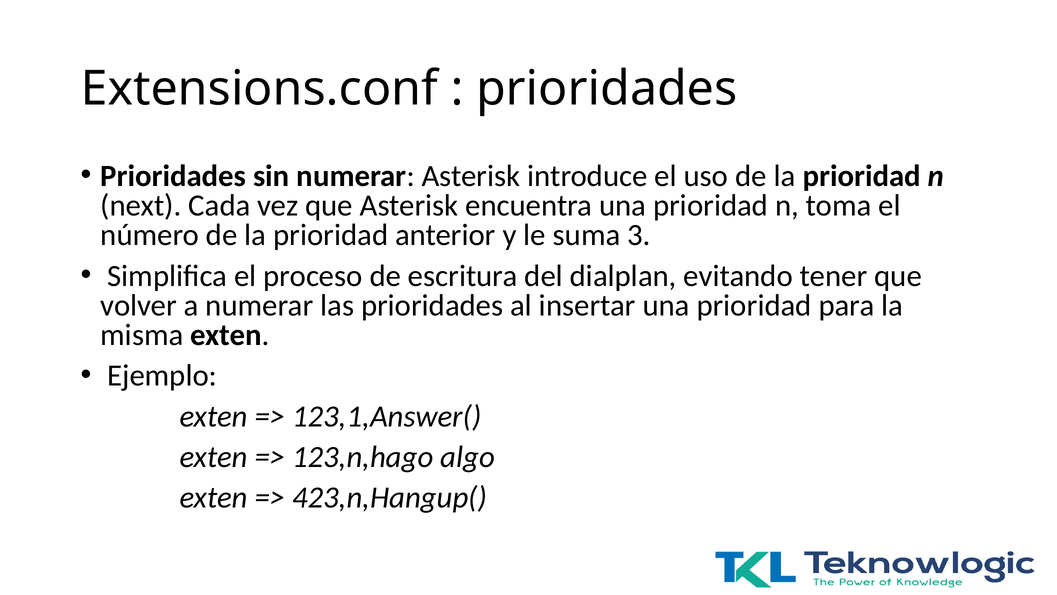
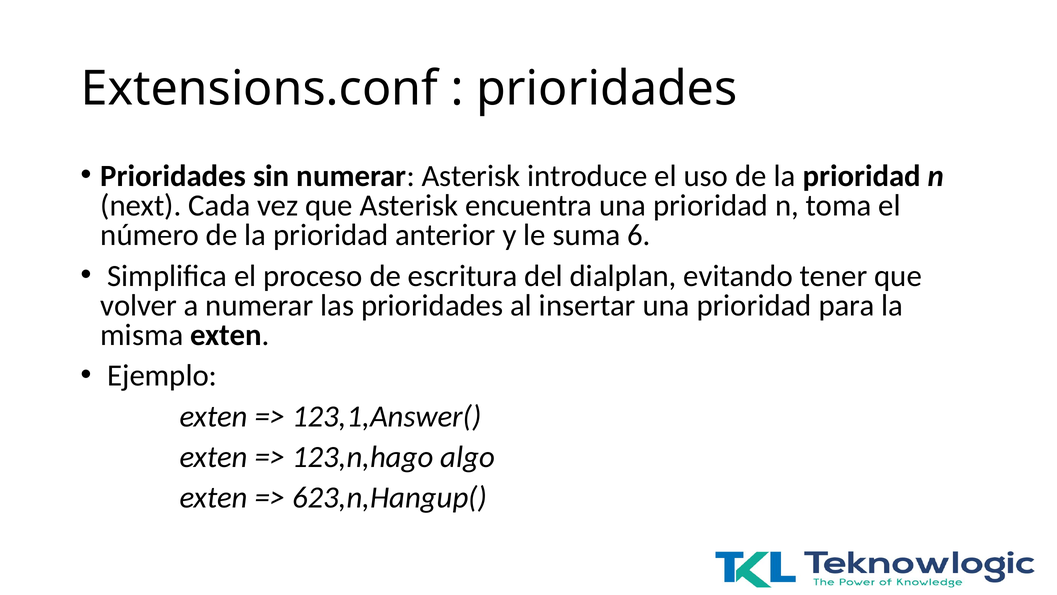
3: 3 -> 6
423,n,Hangup(: 423,n,Hangup( -> 623,n,Hangup(
